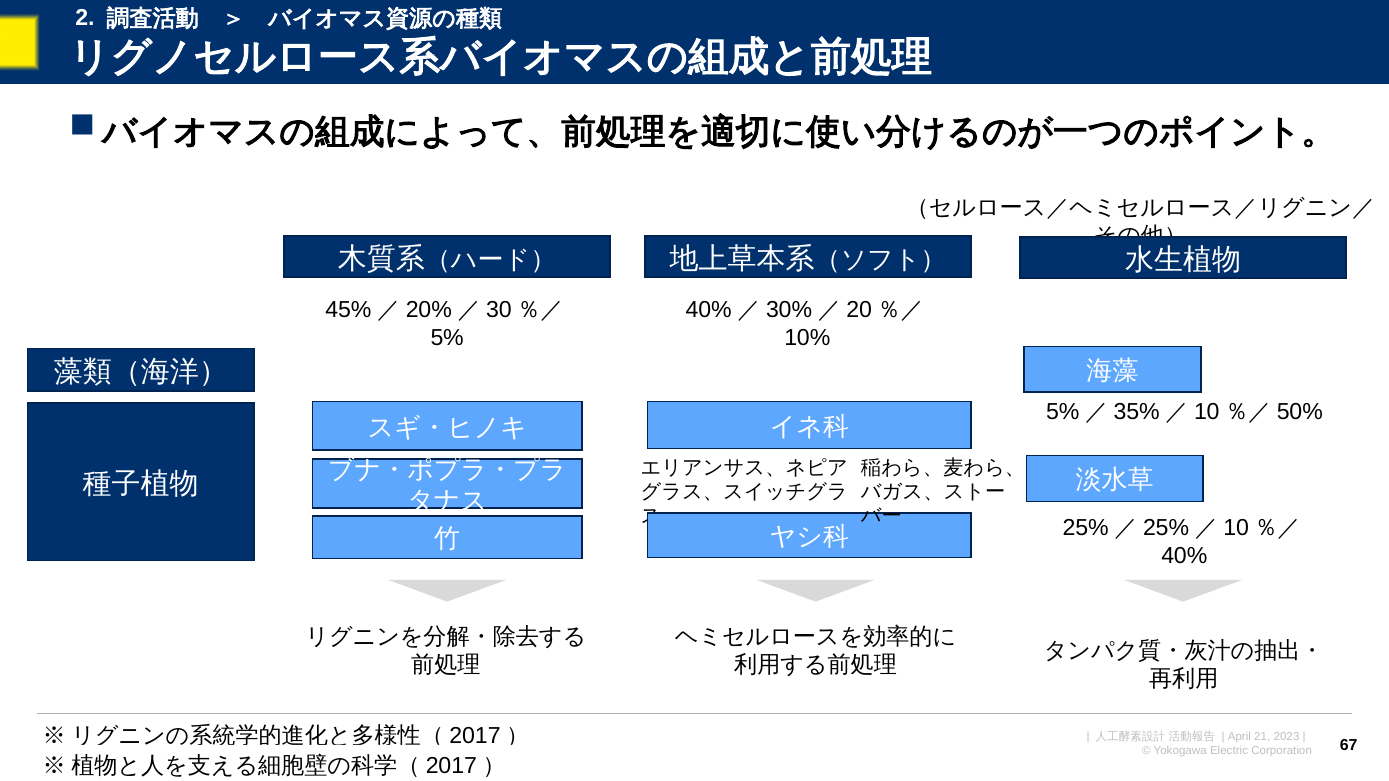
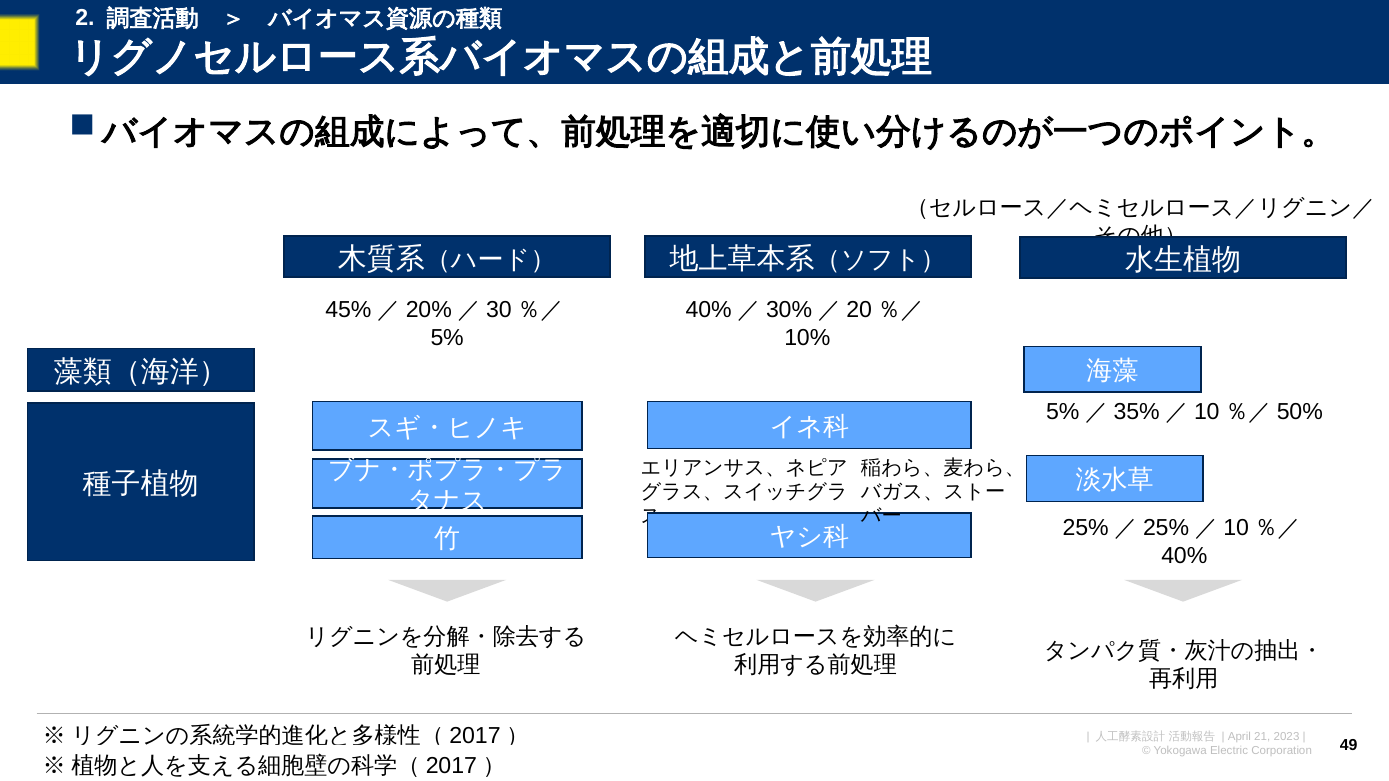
67: 67 -> 49
